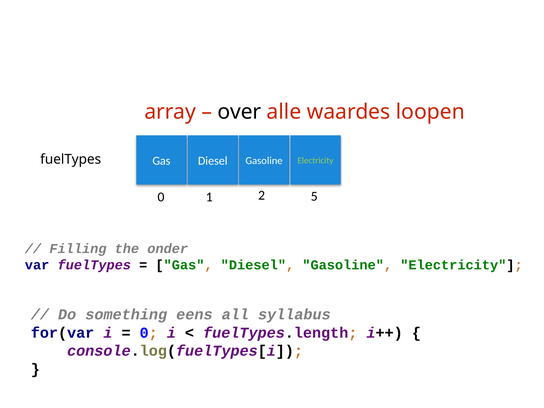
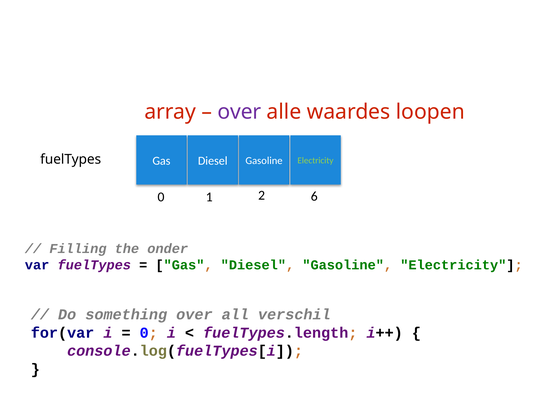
over at (239, 112) colour: black -> purple
5: 5 -> 6
something eens: eens -> over
syllabus: syllabus -> verschil
